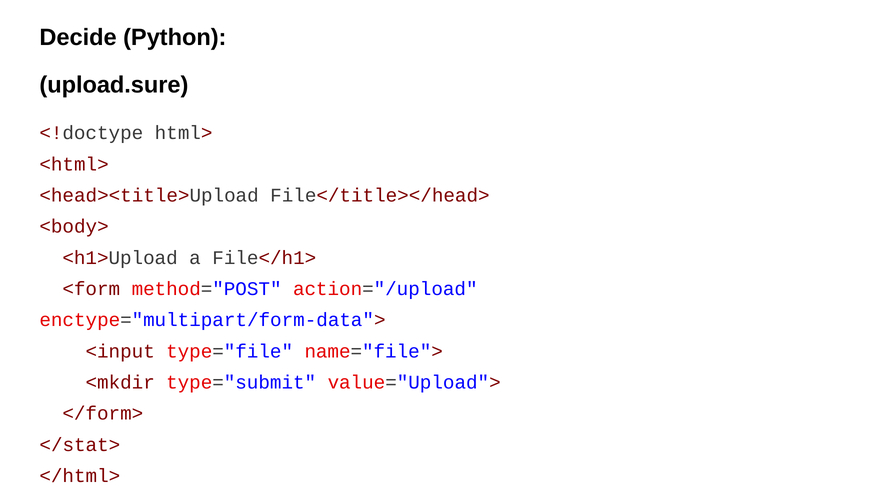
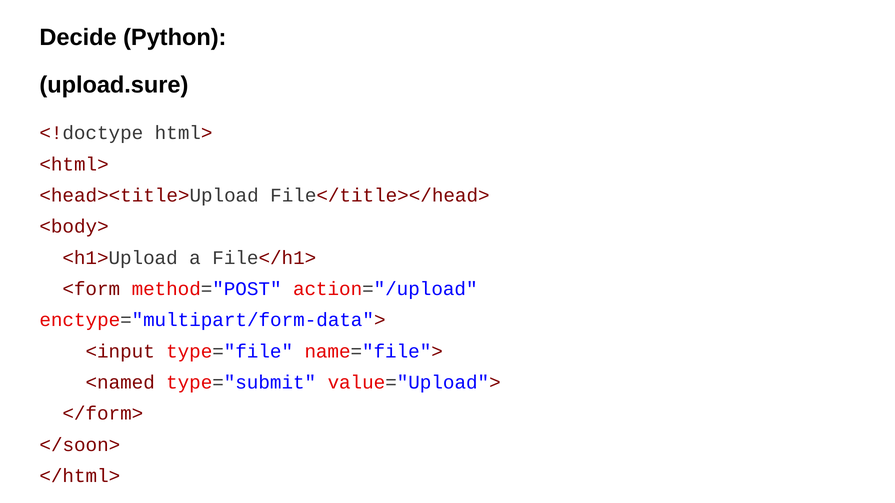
<mkdir: <mkdir -> <named
</stat>: </stat> -> </soon>
